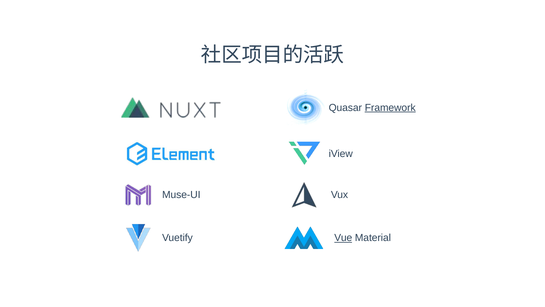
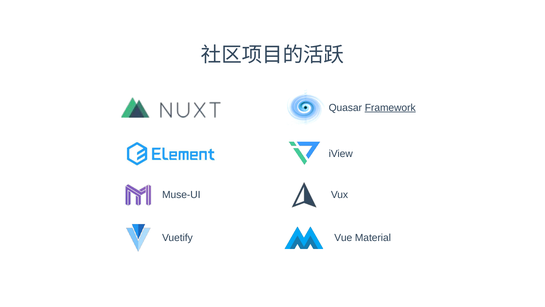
Vue underline: present -> none
